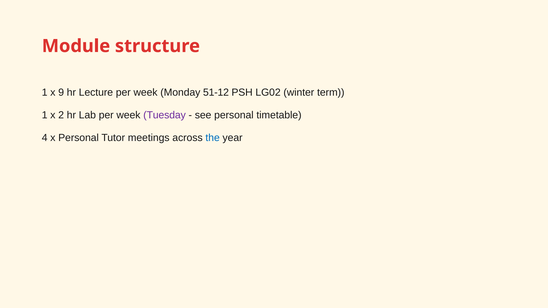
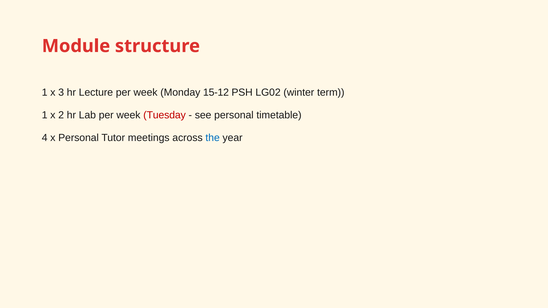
9: 9 -> 3
51-12: 51-12 -> 15-12
Tuesday colour: purple -> red
